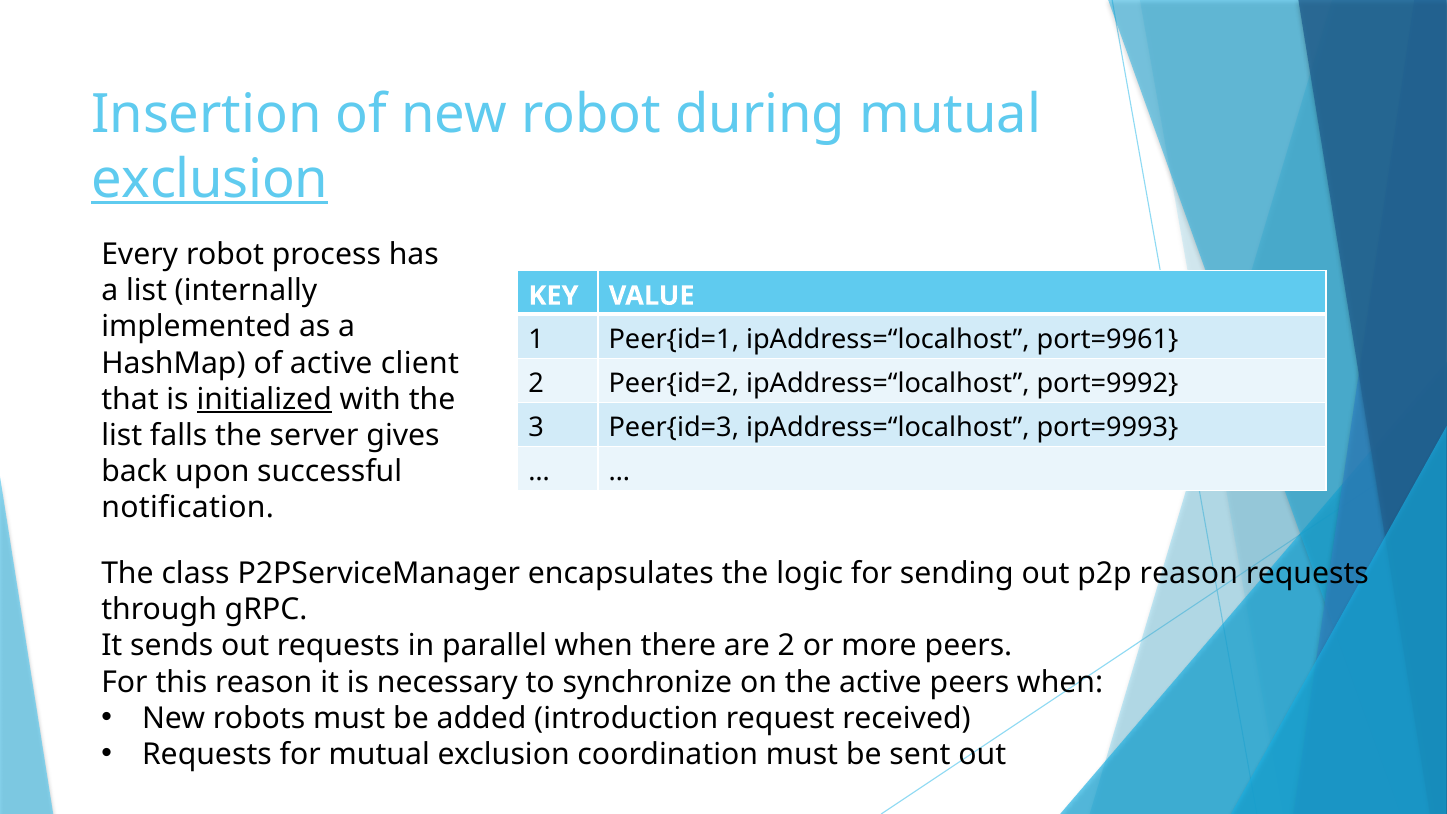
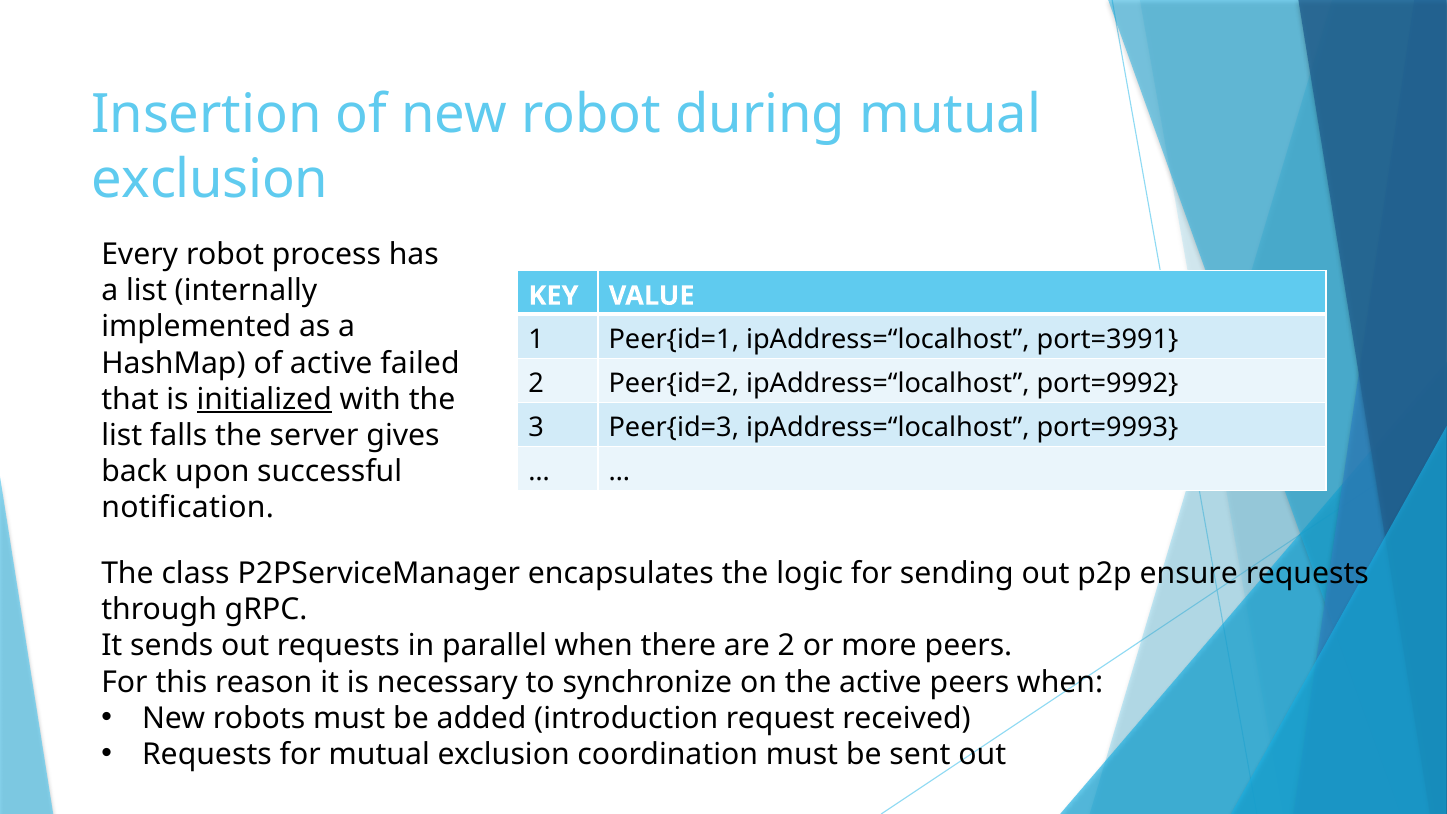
exclusion at (210, 179) underline: present -> none
port=9961: port=9961 -> port=3991
client: client -> failed
p2p reason: reason -> ensure
